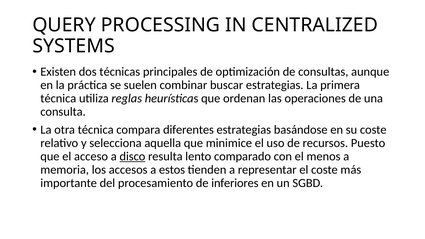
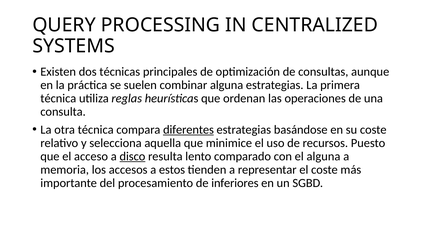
combinar buscar: buscar -> alguna
diferentes underline: none -> present
el menos: menos -> alguna
